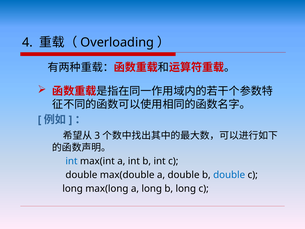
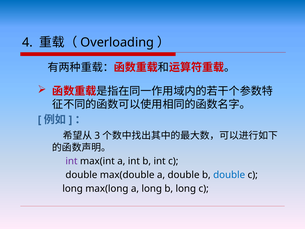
int at (71, 161) colour: blue -> purple
